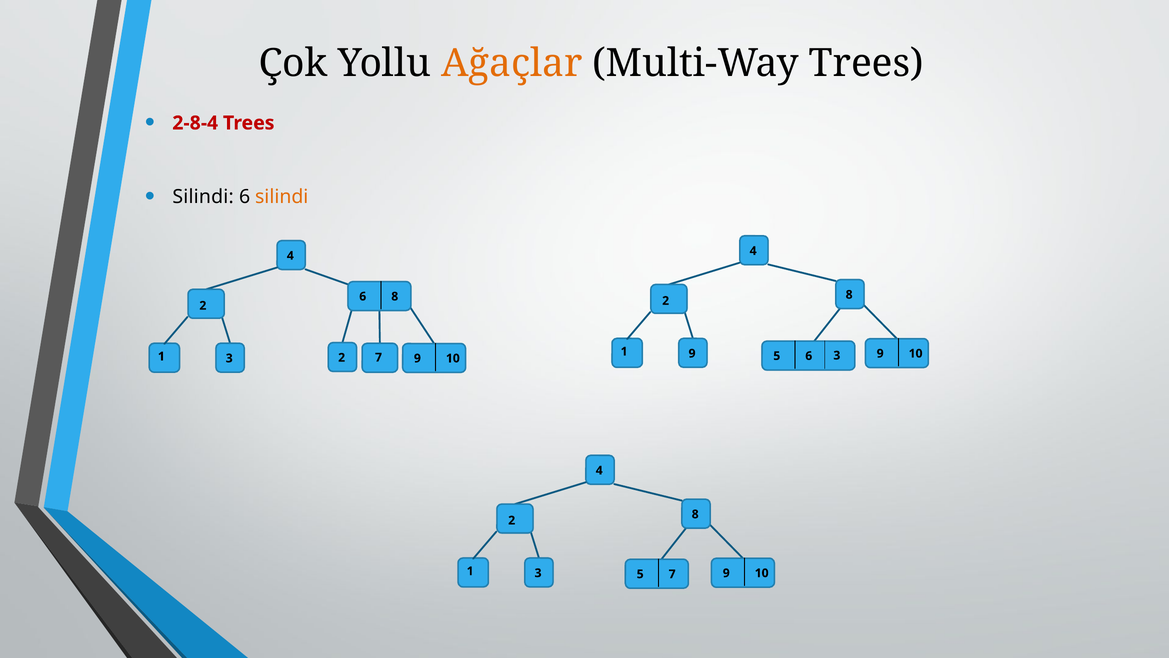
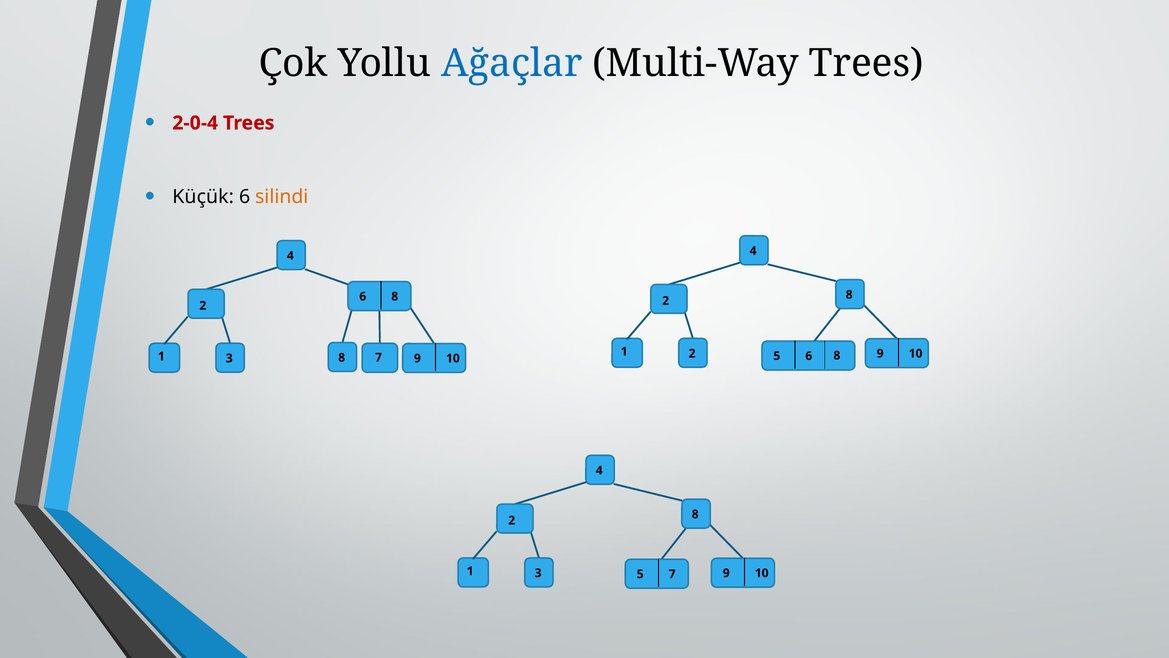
Ağaçlar colour: orange -> blue
2-8-4: 2-8-4 -> 2-0-4
Silindi at (203, 197): Silindi -> Küçük
1 9: 9 -> 2
5 3: 3 -> 8
2 at (342, 357): 2 -> 8
